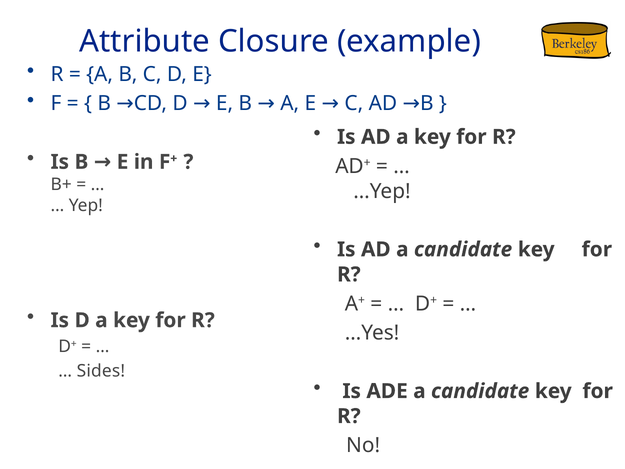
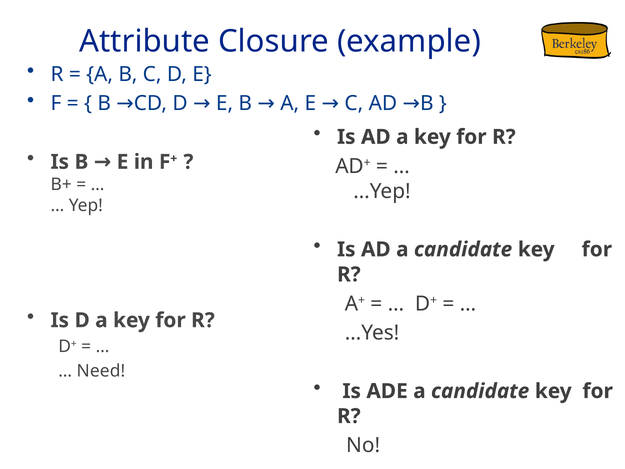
Sides: Sides -> Need
